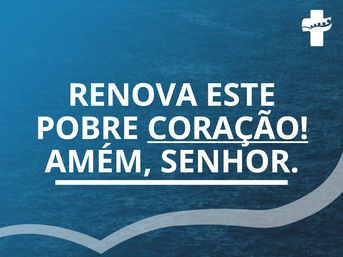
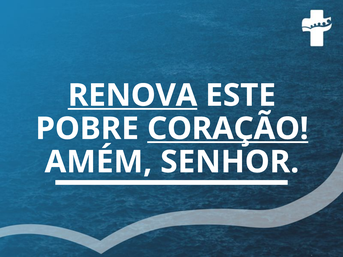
RENOVA underline: none -> present
